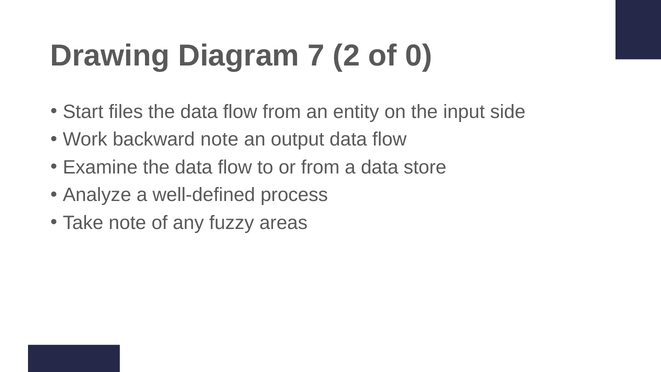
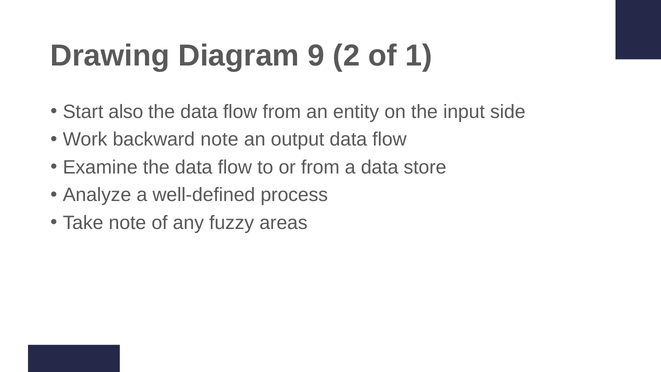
7: 7 -> 9
0: 0 -> 1
files: files -> also
